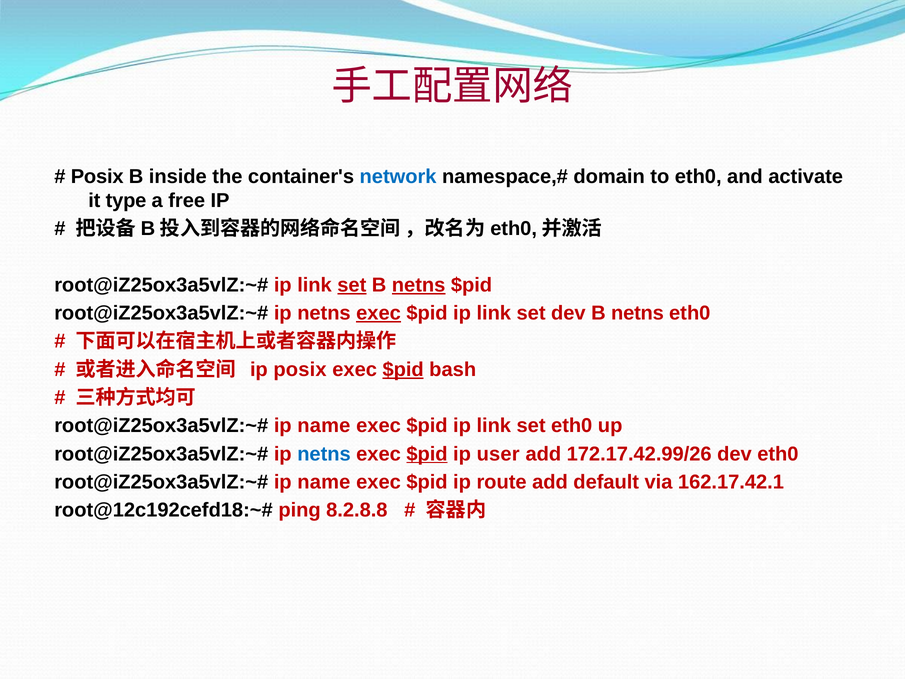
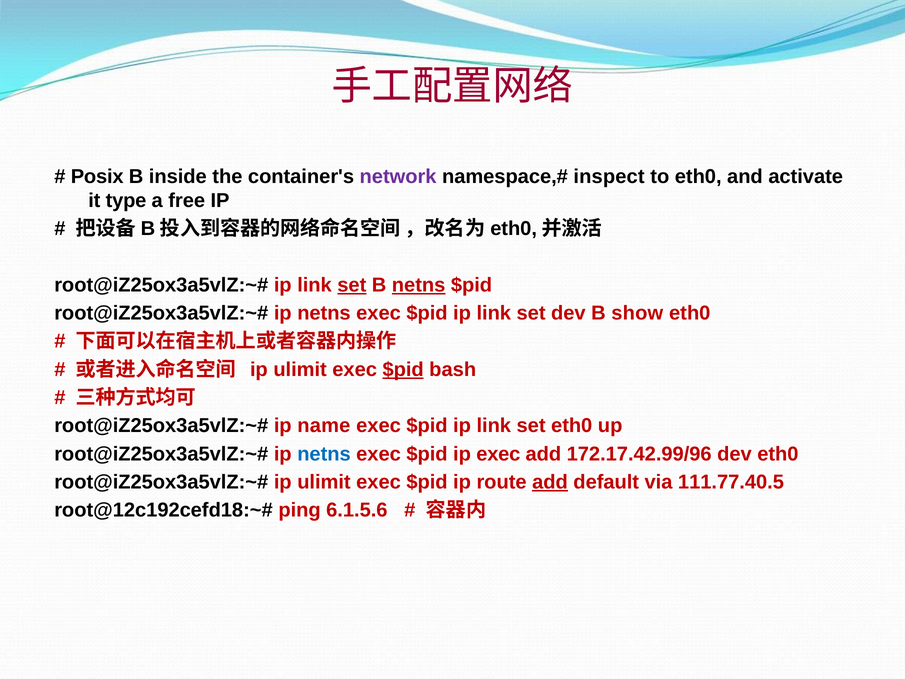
network colour: blue -> purple
domain: domain -> inspect
exec at (379, 313) underline: present -> none
dev B netns: netns -> show
posix at (300, 369): posix -> ulimit
$pid at (427, 454) underline: present -> none
ip user: user -> exec
172.17.42.99/26: 172.17.42.99/26 -> 172.17.42.99/96
name at (324, 482): name -> ulimit
add at (550, 482) underline: none -> present
162.17.42.1: 162.17.42.1 -> 111.77.40.5
8.2.8.8: 8.2.8.8 -> 6.1.5.6
